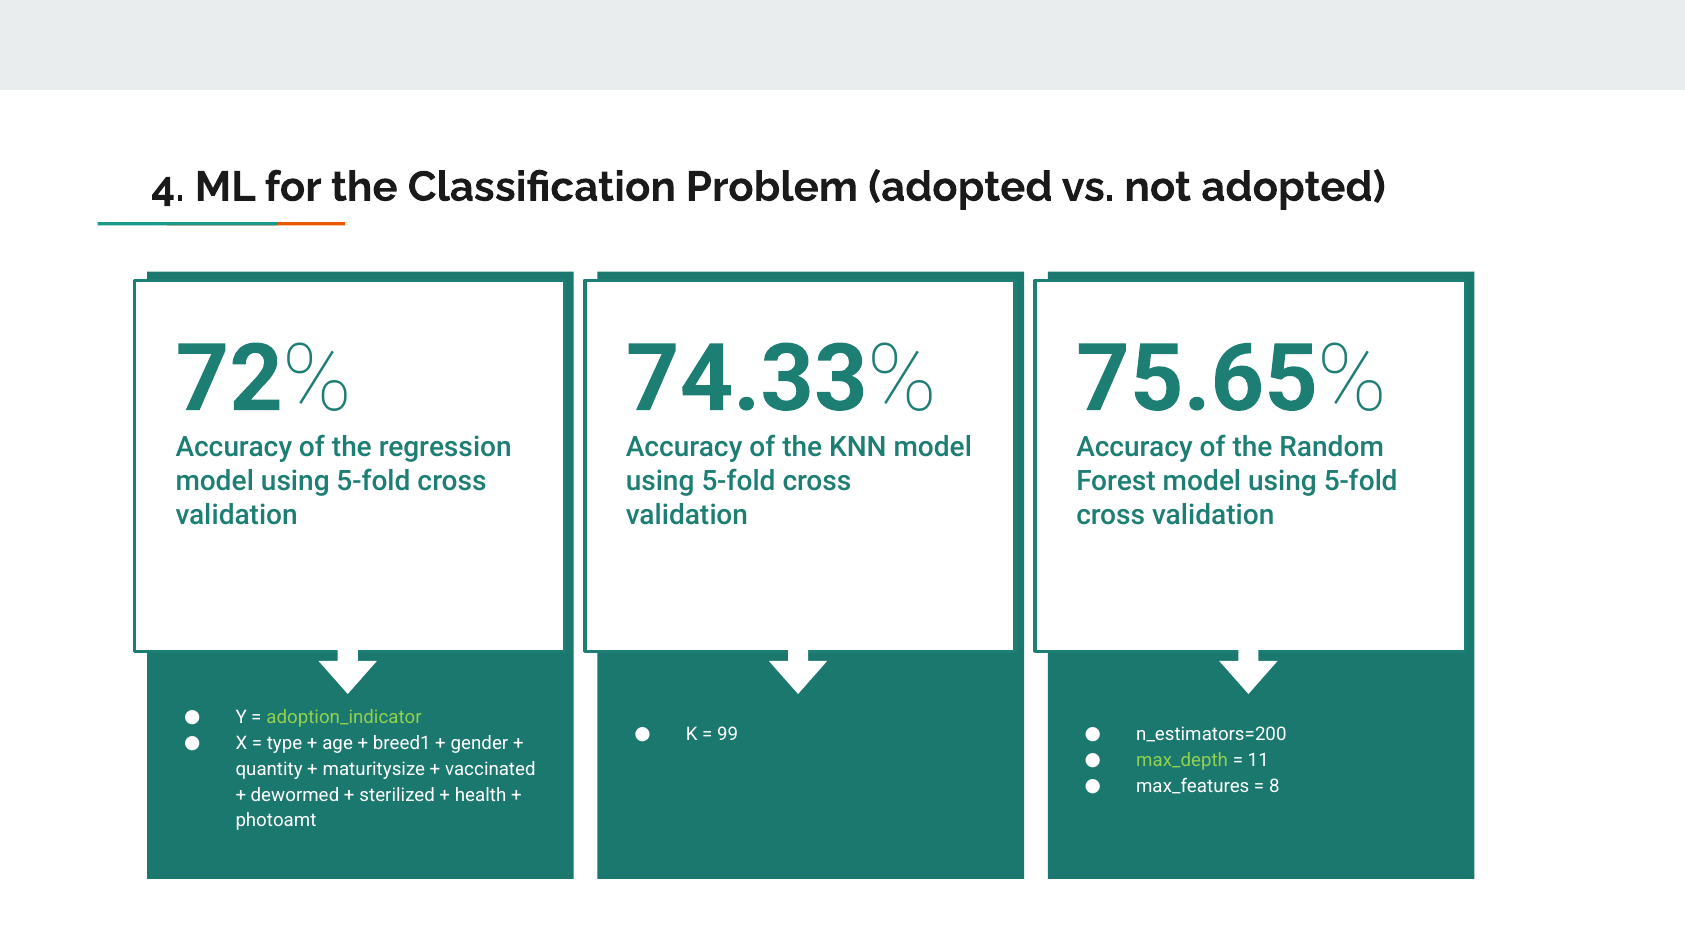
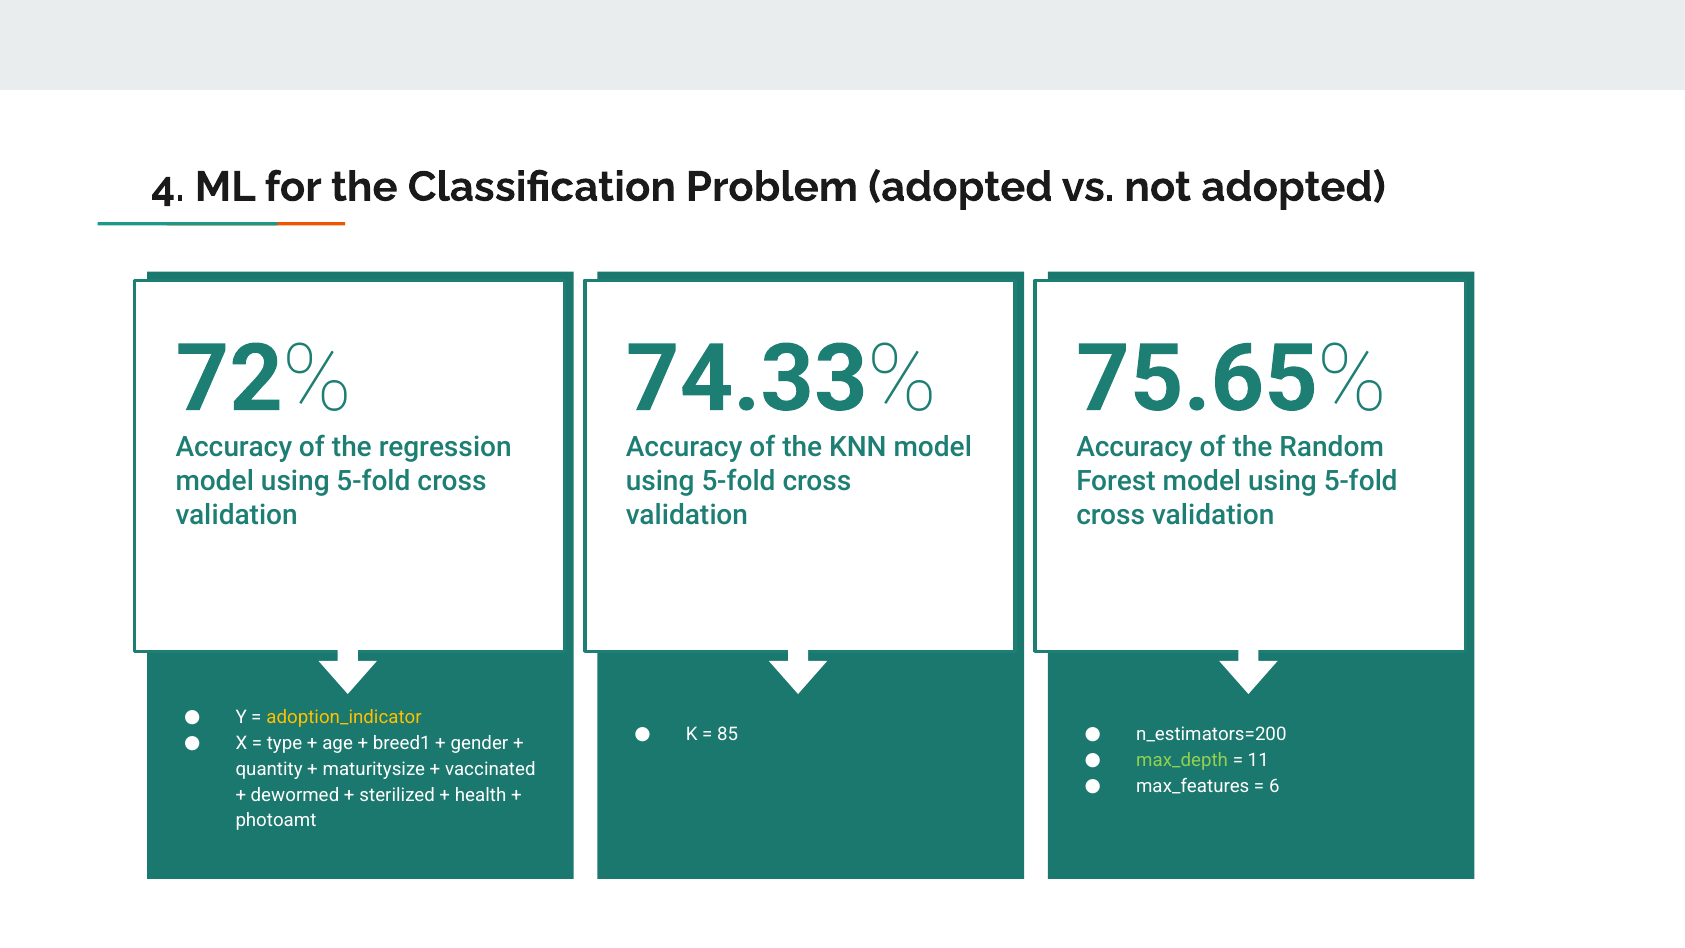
adoption_indicator colour: light green -> yellow
99: 99 -> 85
8: 8 -> 6
